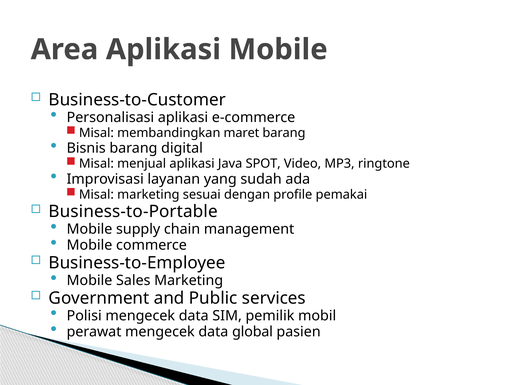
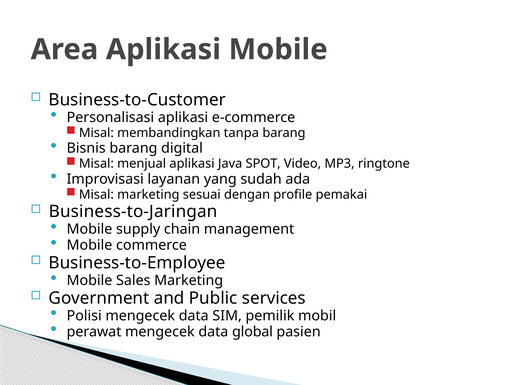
maret: maret -> tanpa
Business-to-Portable: Business-to-Portable -> Business-to-Jaringan
